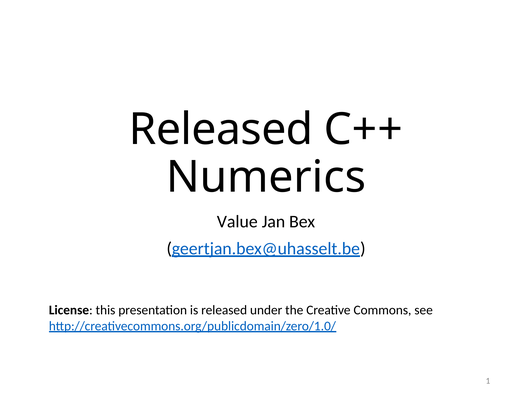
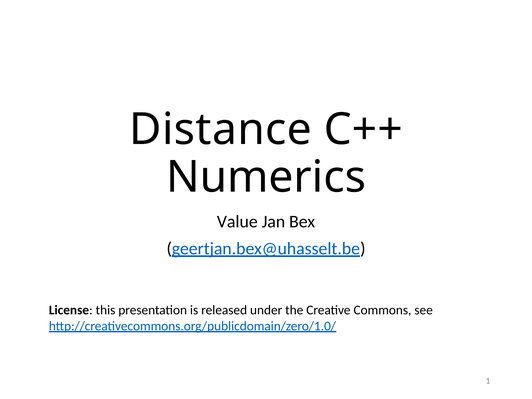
Released at (221, 129): Released -> Distance
